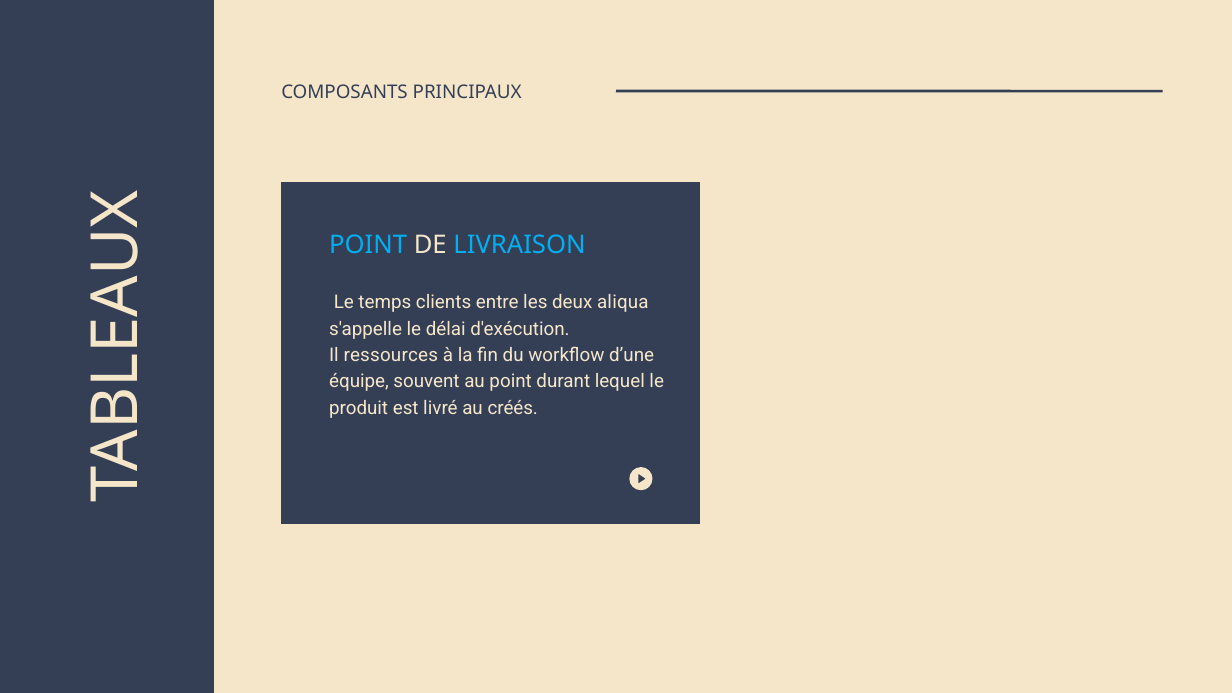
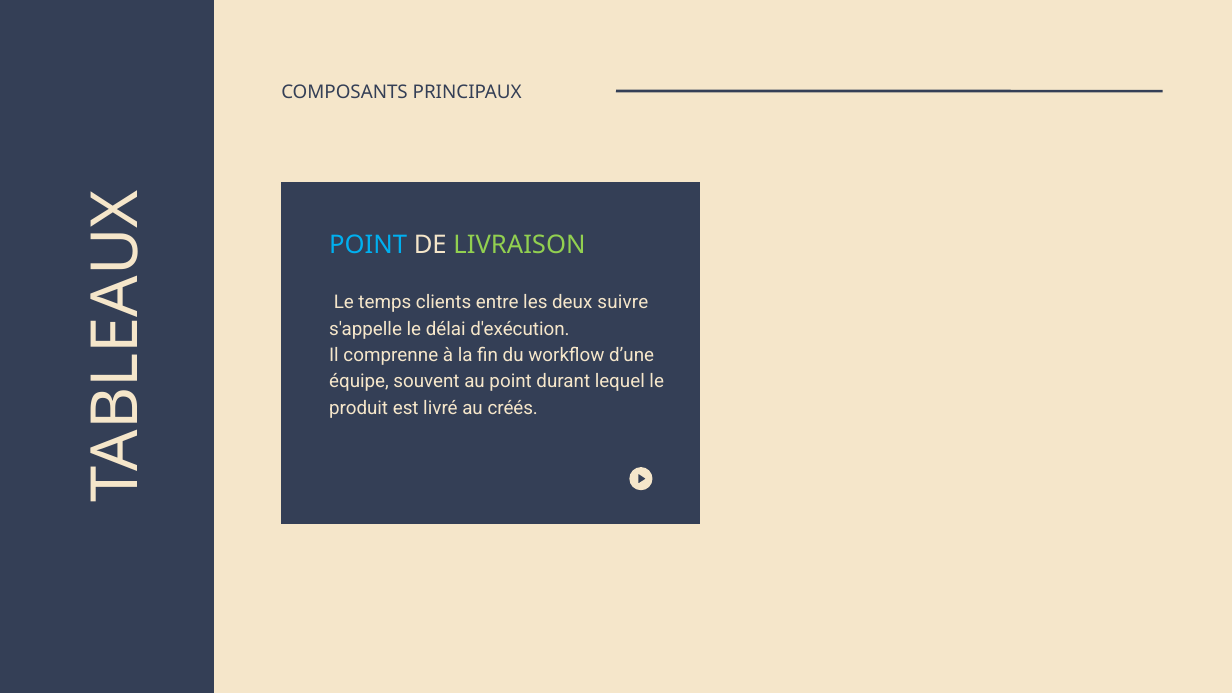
LIVRAISON colour: light blue -> light green
aliqua: aliqua -> suivre
ressources: ressources -> comprenne
